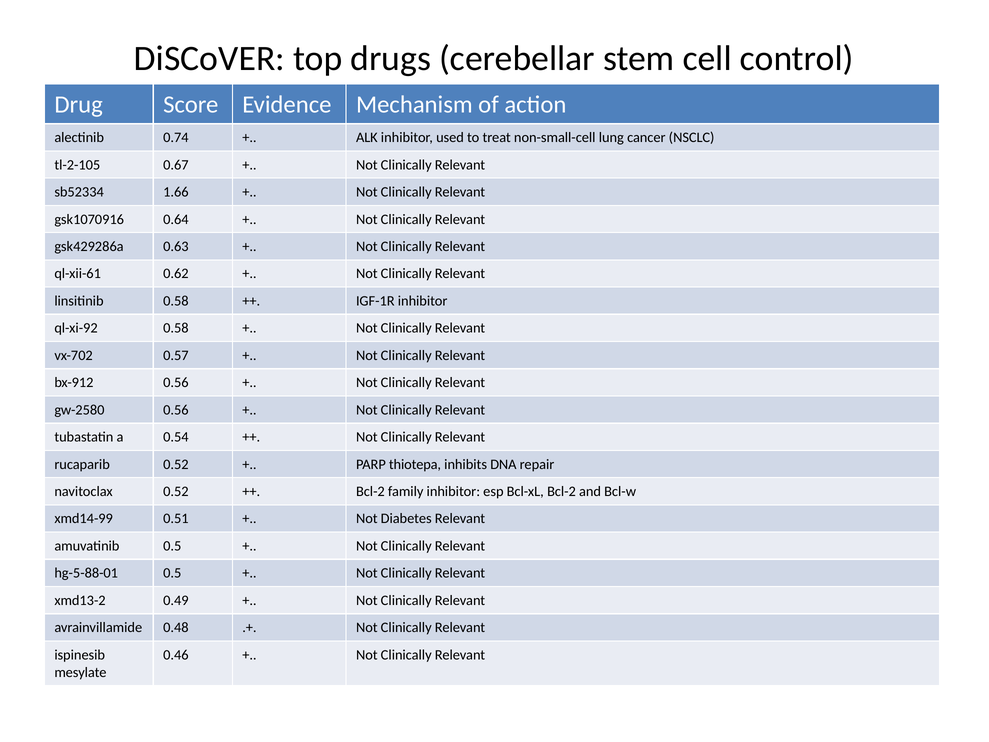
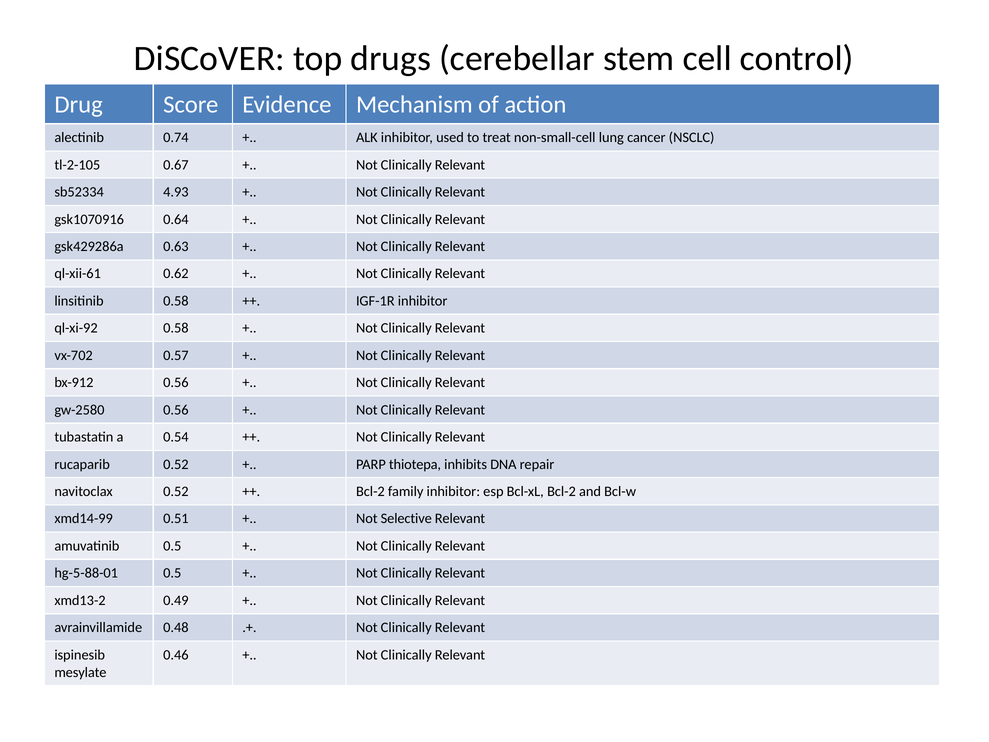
1.66: 1.66 -> 4.93
Diabetes: Diabetes -> Selective
